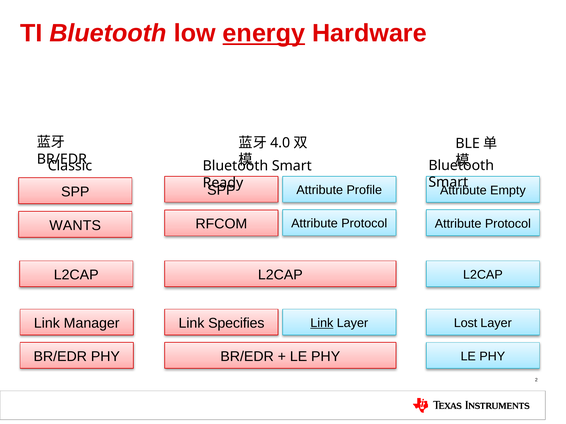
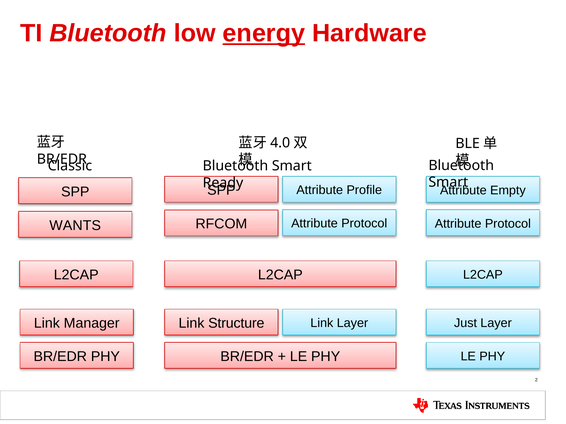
Specifies: Specifies -> Structure
Link at (322, 323) underline: present -> none
Lost: Lost -> Just
